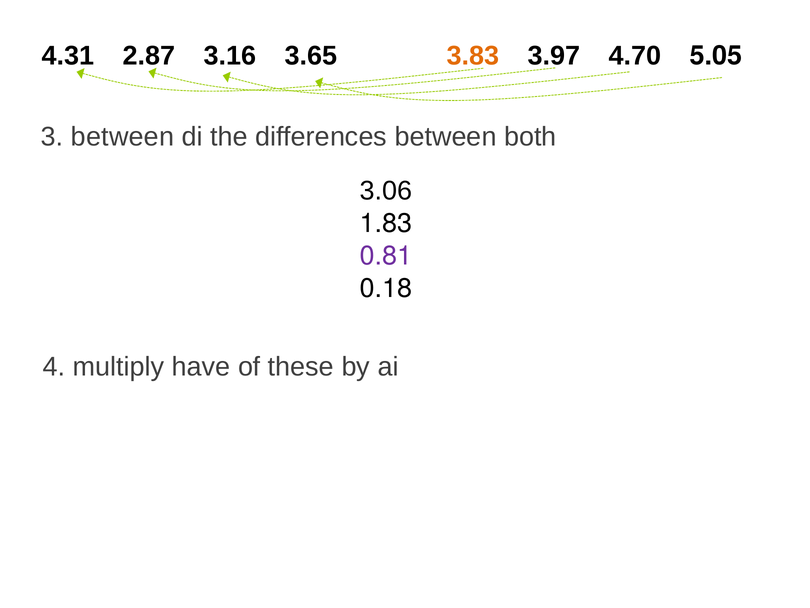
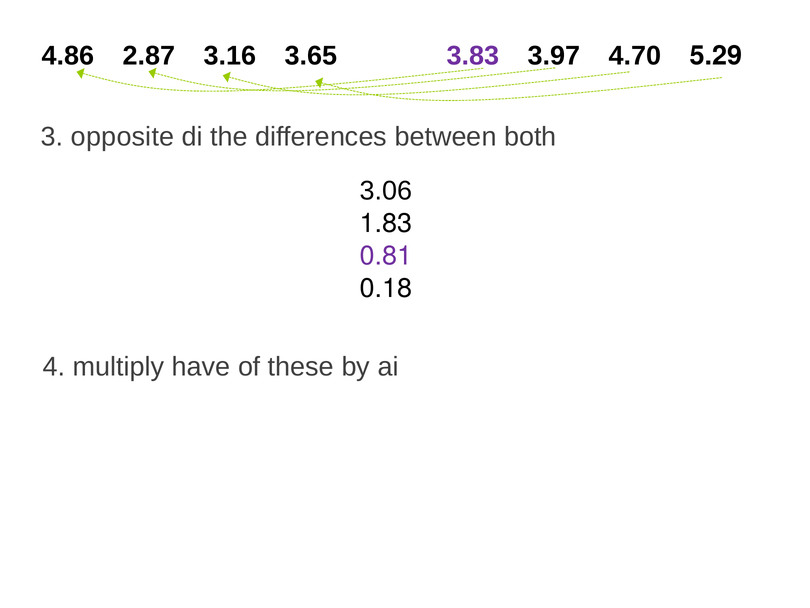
4.31: 4.31 -> 4.86
3.83 colour: orange -> purple
5.05: 5.05 -> 5.29
3 between: between -> opposite
